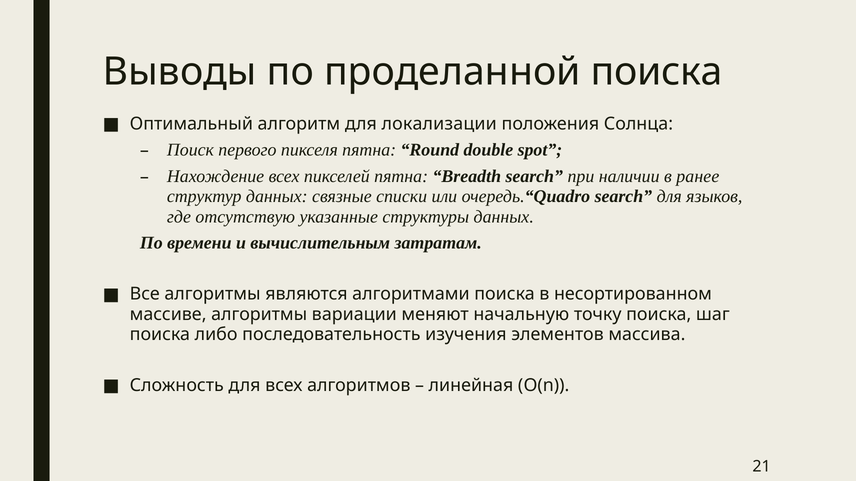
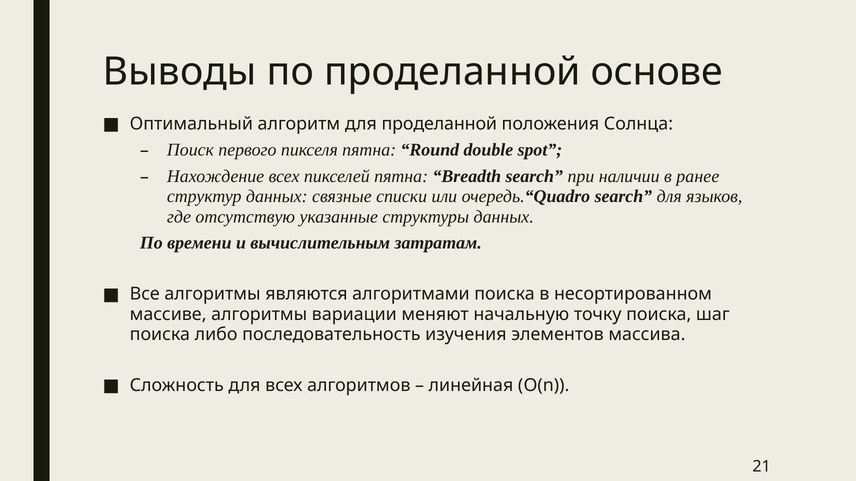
проделанной поиска: поиска -> основе
для локализации: локализации -> проделанной
